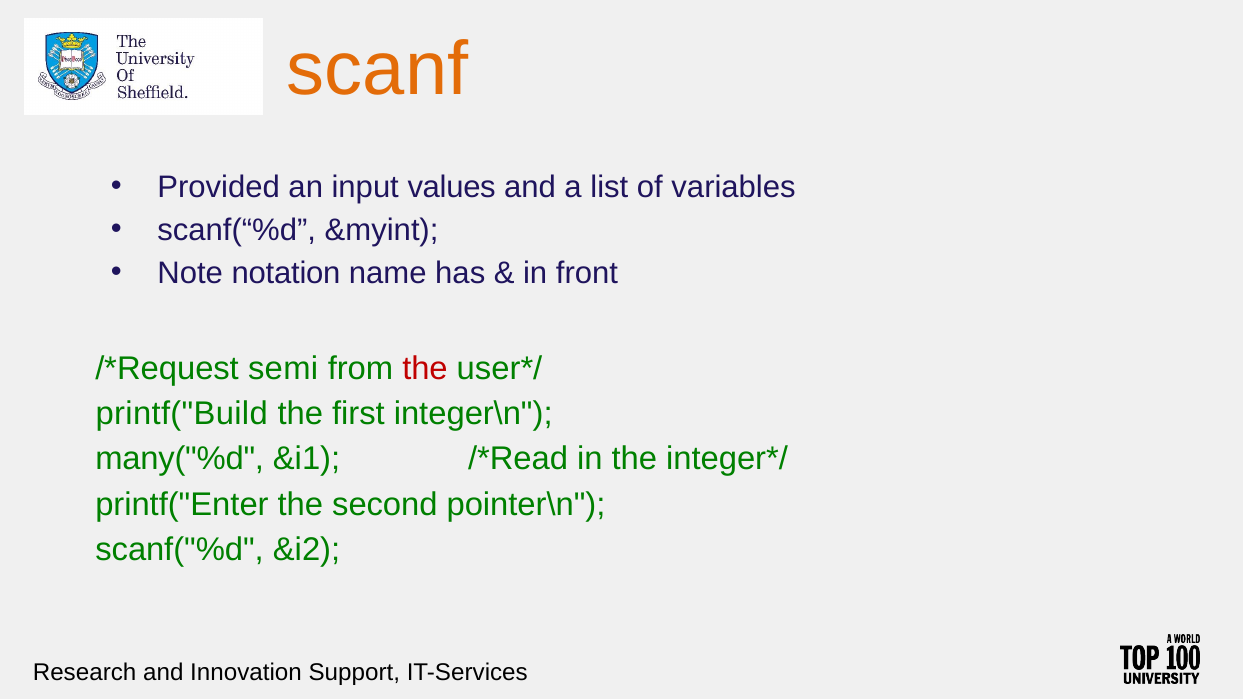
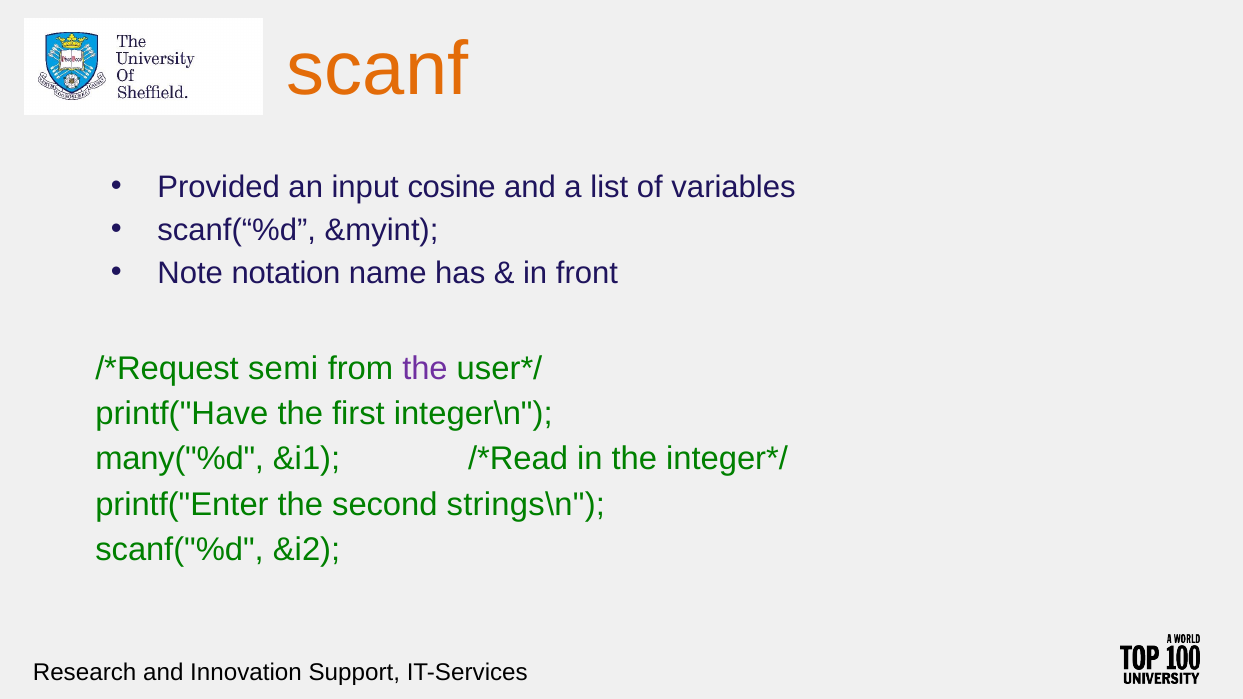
values: values -> cosine
the at (425, 369) colour: red -> purple
printf("Build: printf("Build -> printf("Have
pointer\n: pointer\n -> strings\n
